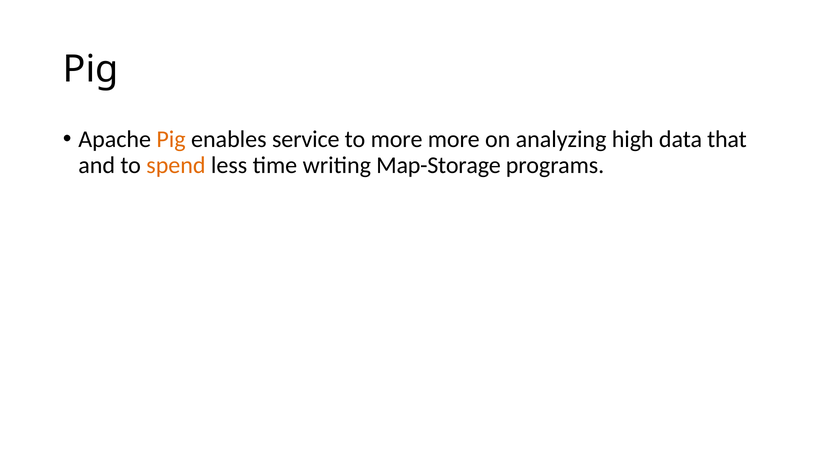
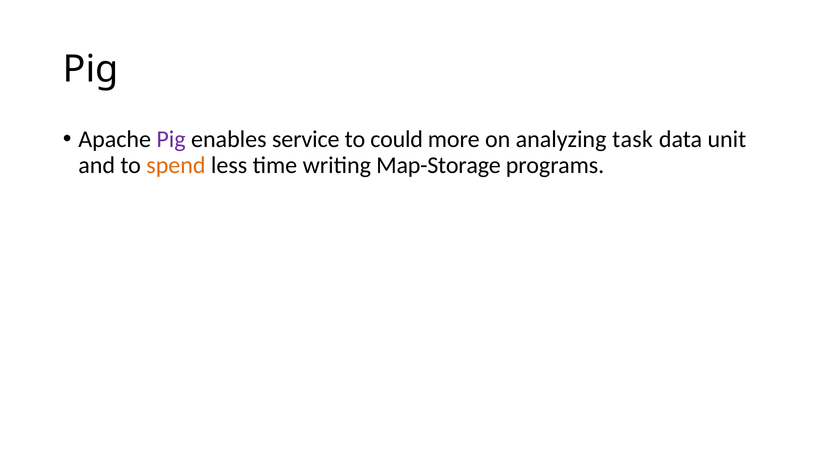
Pig at (171, 139) colour: orange -> purple
to more: more -> could
high: high -> task
that: that -> unit
